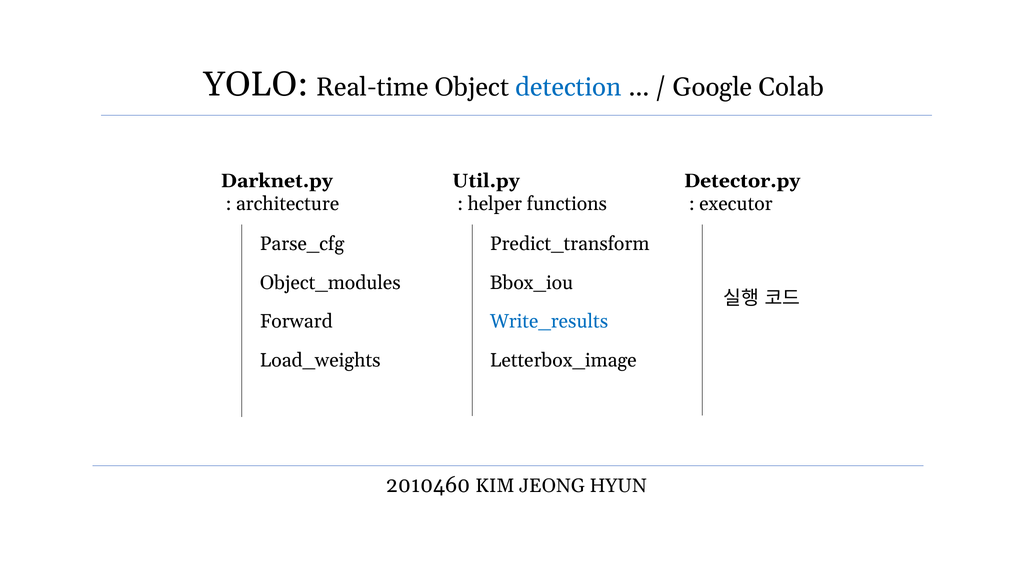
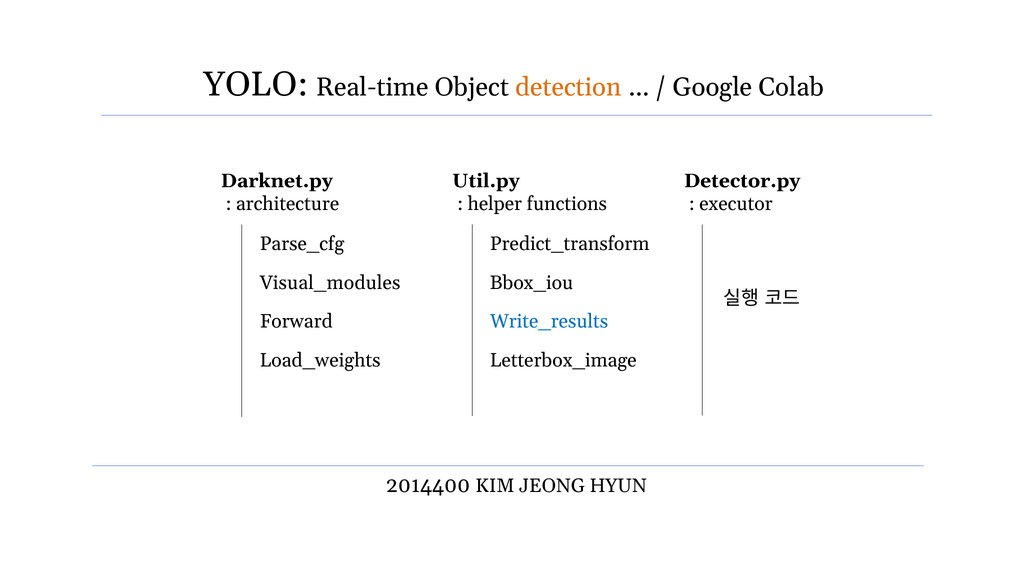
detection colour: blue -> orange
Object_modules: Object_modules -> Visual_modules
2010460: 2010460 -> 2014400
